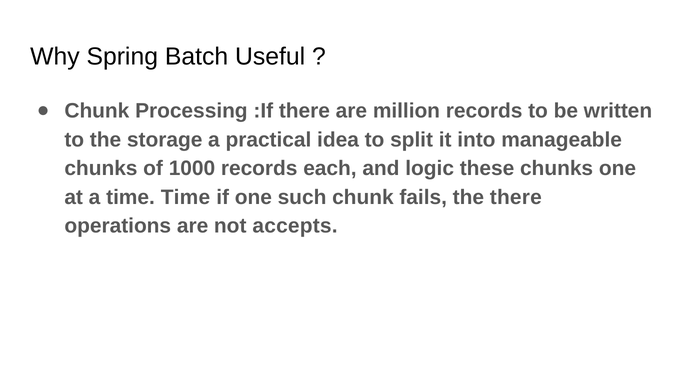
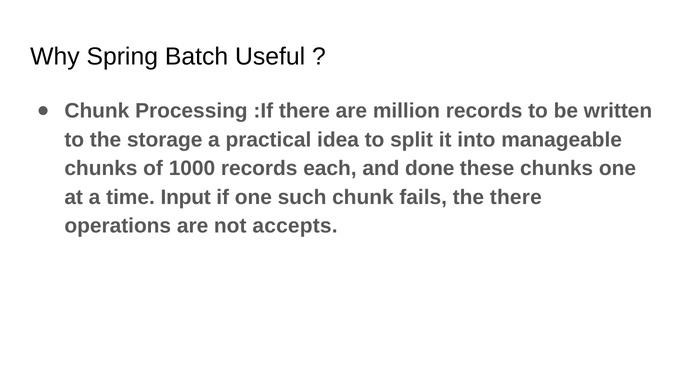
logic: logic -> done
time Time: Time -> Input
